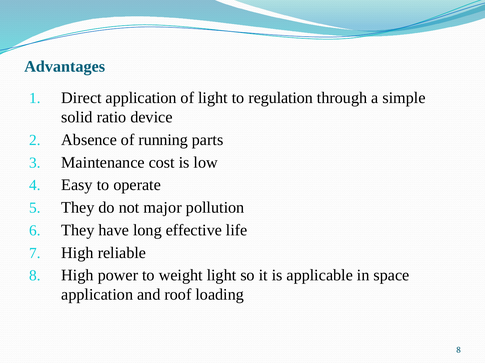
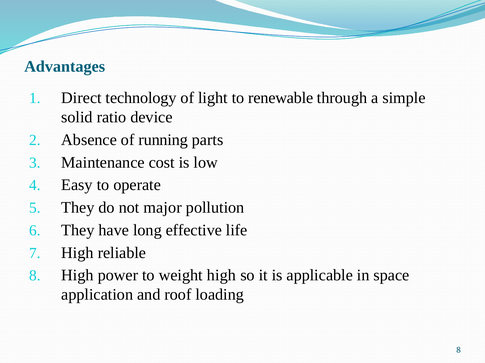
Direct application: application -> technology
regulation: regulation -> renewable
weight light: light -> high
